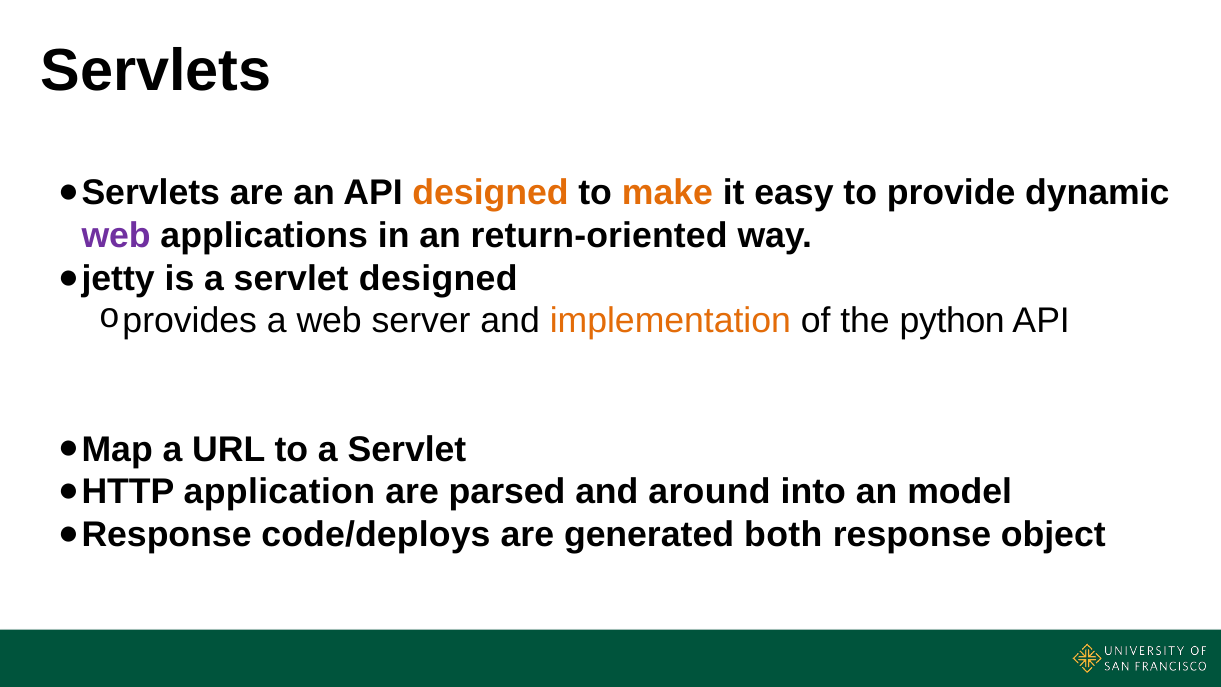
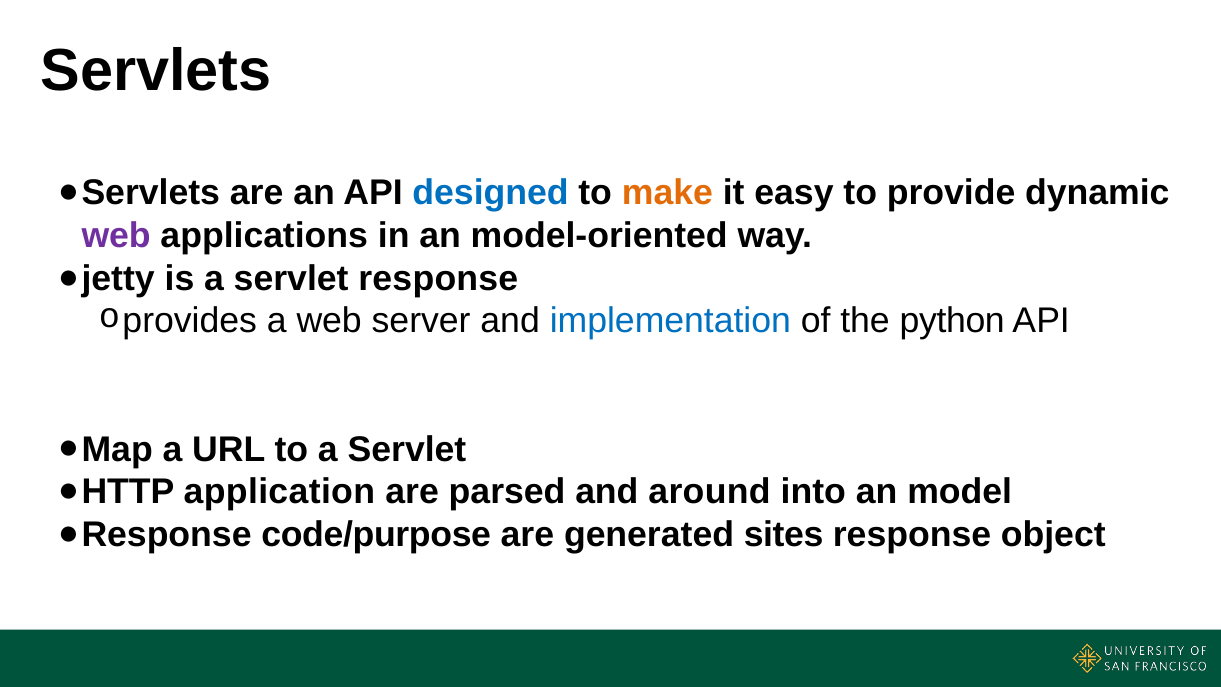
designed at (491, 193) colour: orange -> blue
return-oriented: return-oriented -> model-oriented
servlet designed: designed -> response
implementation colour: orange -> blue
code/deploys: code/deploys -> code/purpose
both: both -> sites
